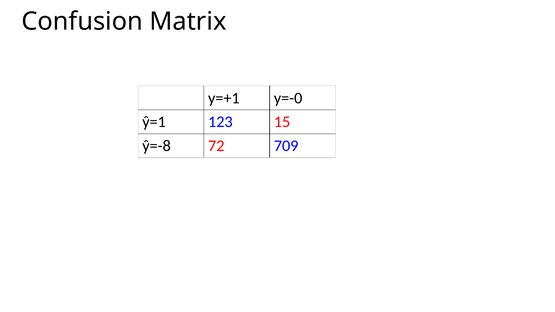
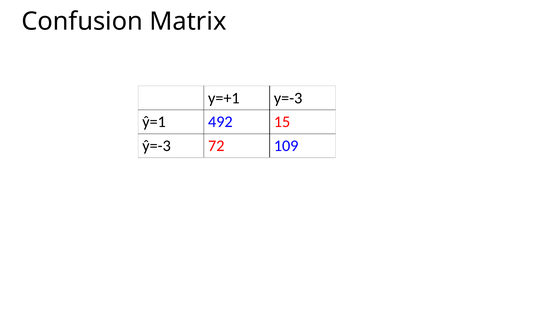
y=-0: y=-0 -> y=-3
123: 123 -> 492
ŷ=-8: ŷ=-8 -> ŷ=-3
709: 709 -> 109
